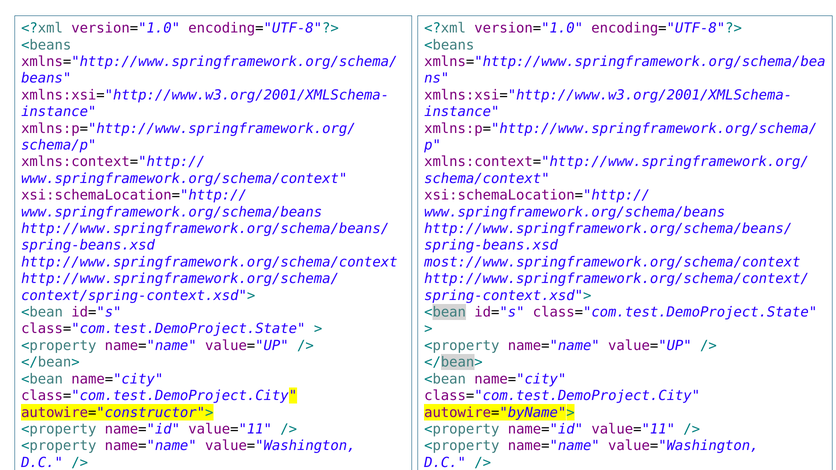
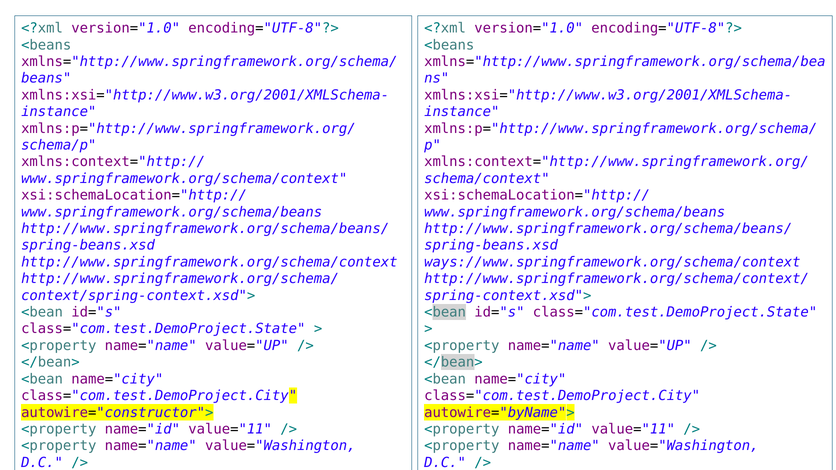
most://www.springframework.org/schema/context: most://www.springframework.org/schema/context -> ways://www.springframework.org/schema/context
